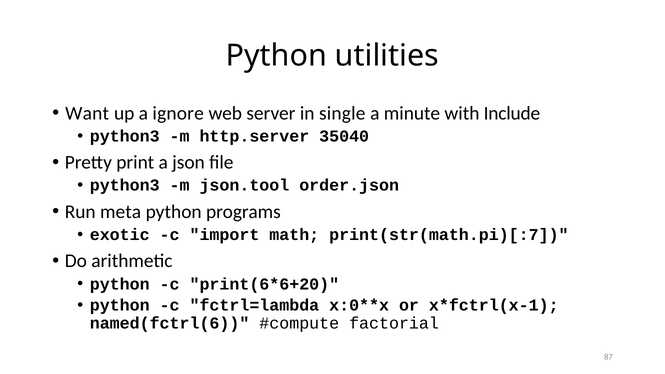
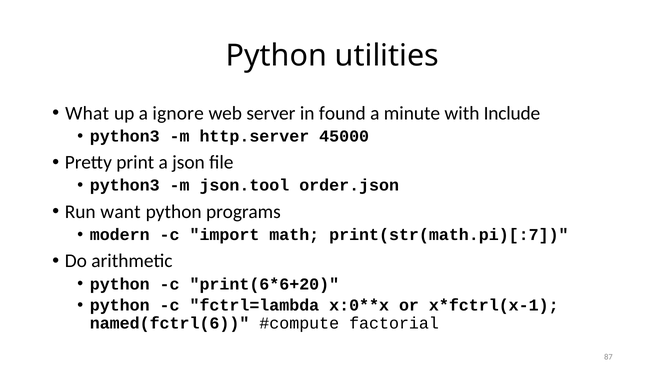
Want: Want -> What
single: single -> found
35040: 35040 -> 45000
meta: meta -> want
exotic: exotic -> modern
